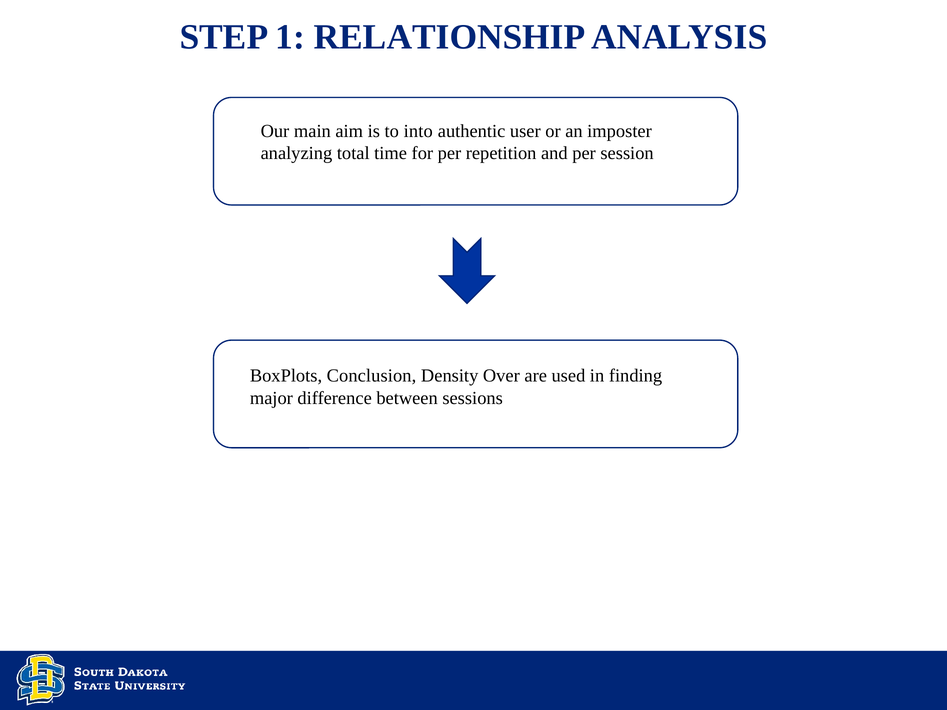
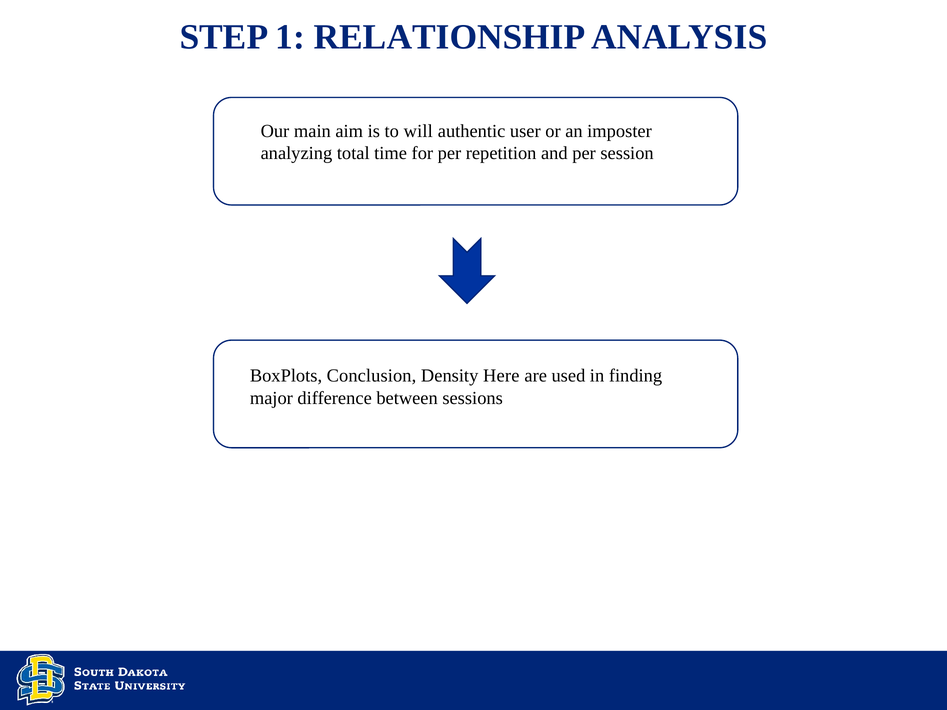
into: into -> will
Over: Over -> Here
